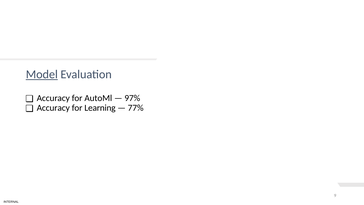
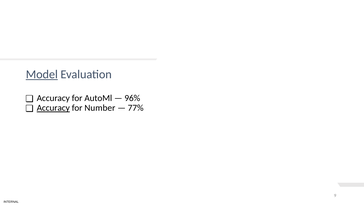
97%: 97% -> 96%
Accuracy at (53, 108) underline: none -> present
Learning: Learning -> Number
